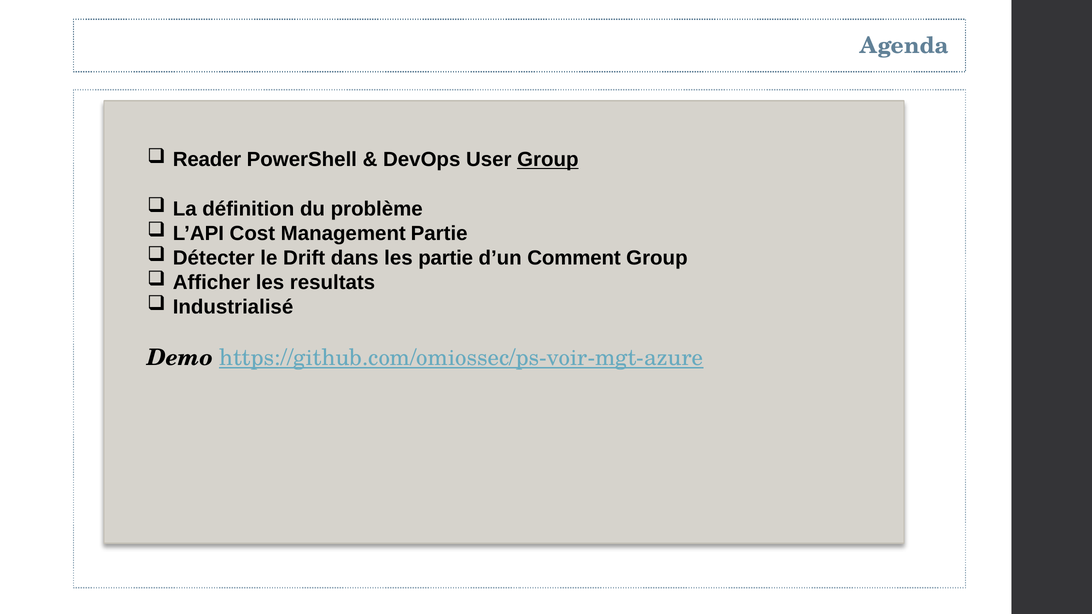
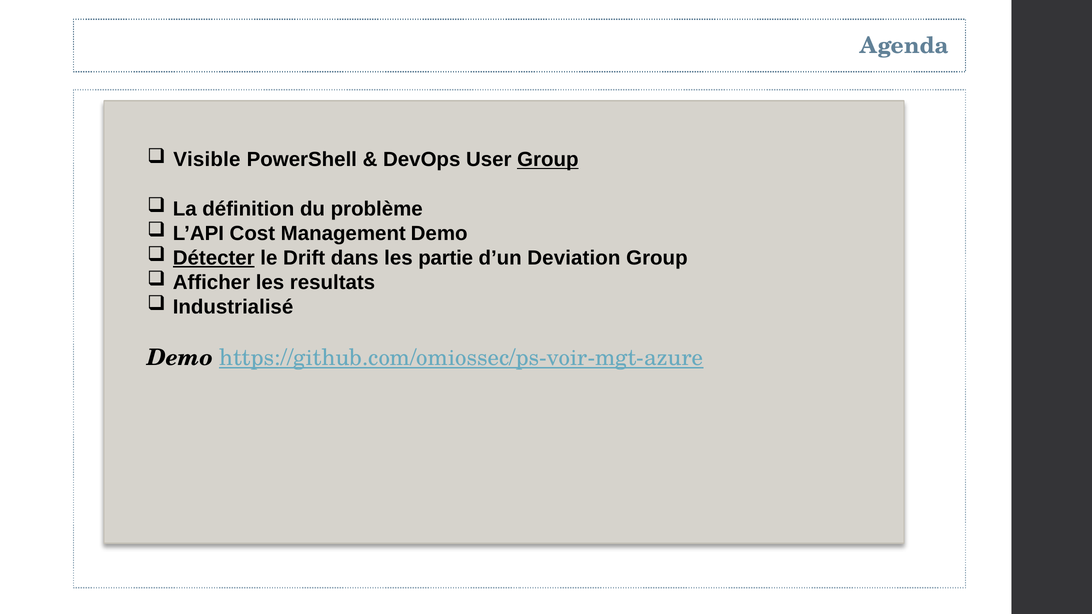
Reader: Reader -> Visible
Management Partie: Partie -> Demo
Détecter underline: none -> present
Comment: Comment -> Deviation
